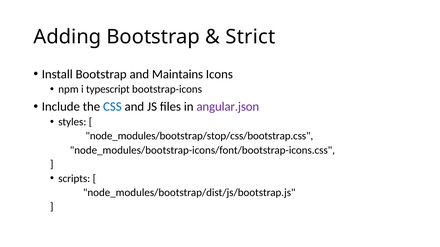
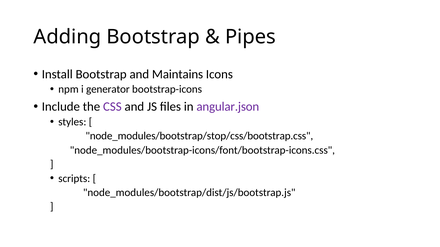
Strict: Strict -> Pipes
typescript: typescript -> generator
CSS colour: blue -> purple
